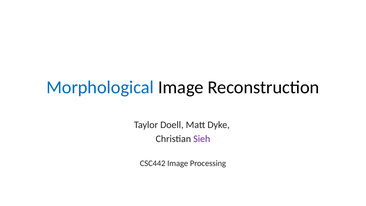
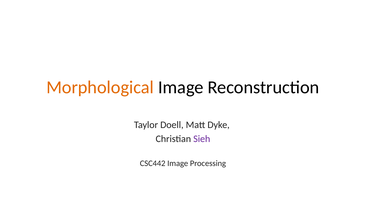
Morphological colour: blue -> orange
